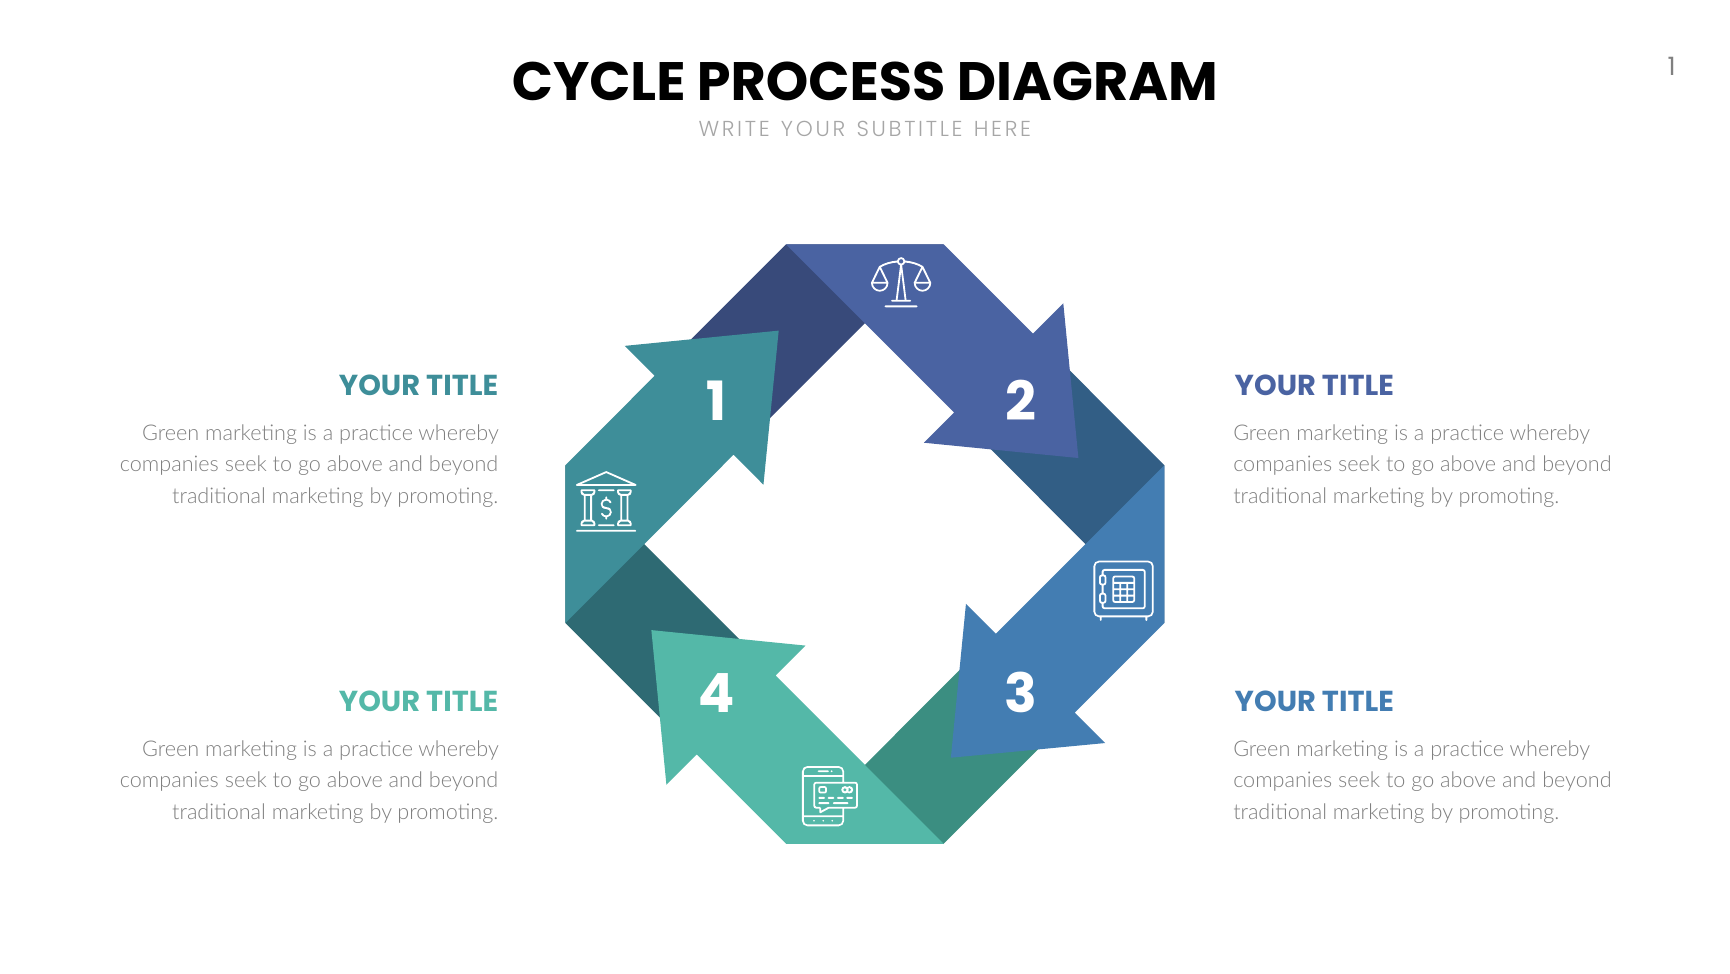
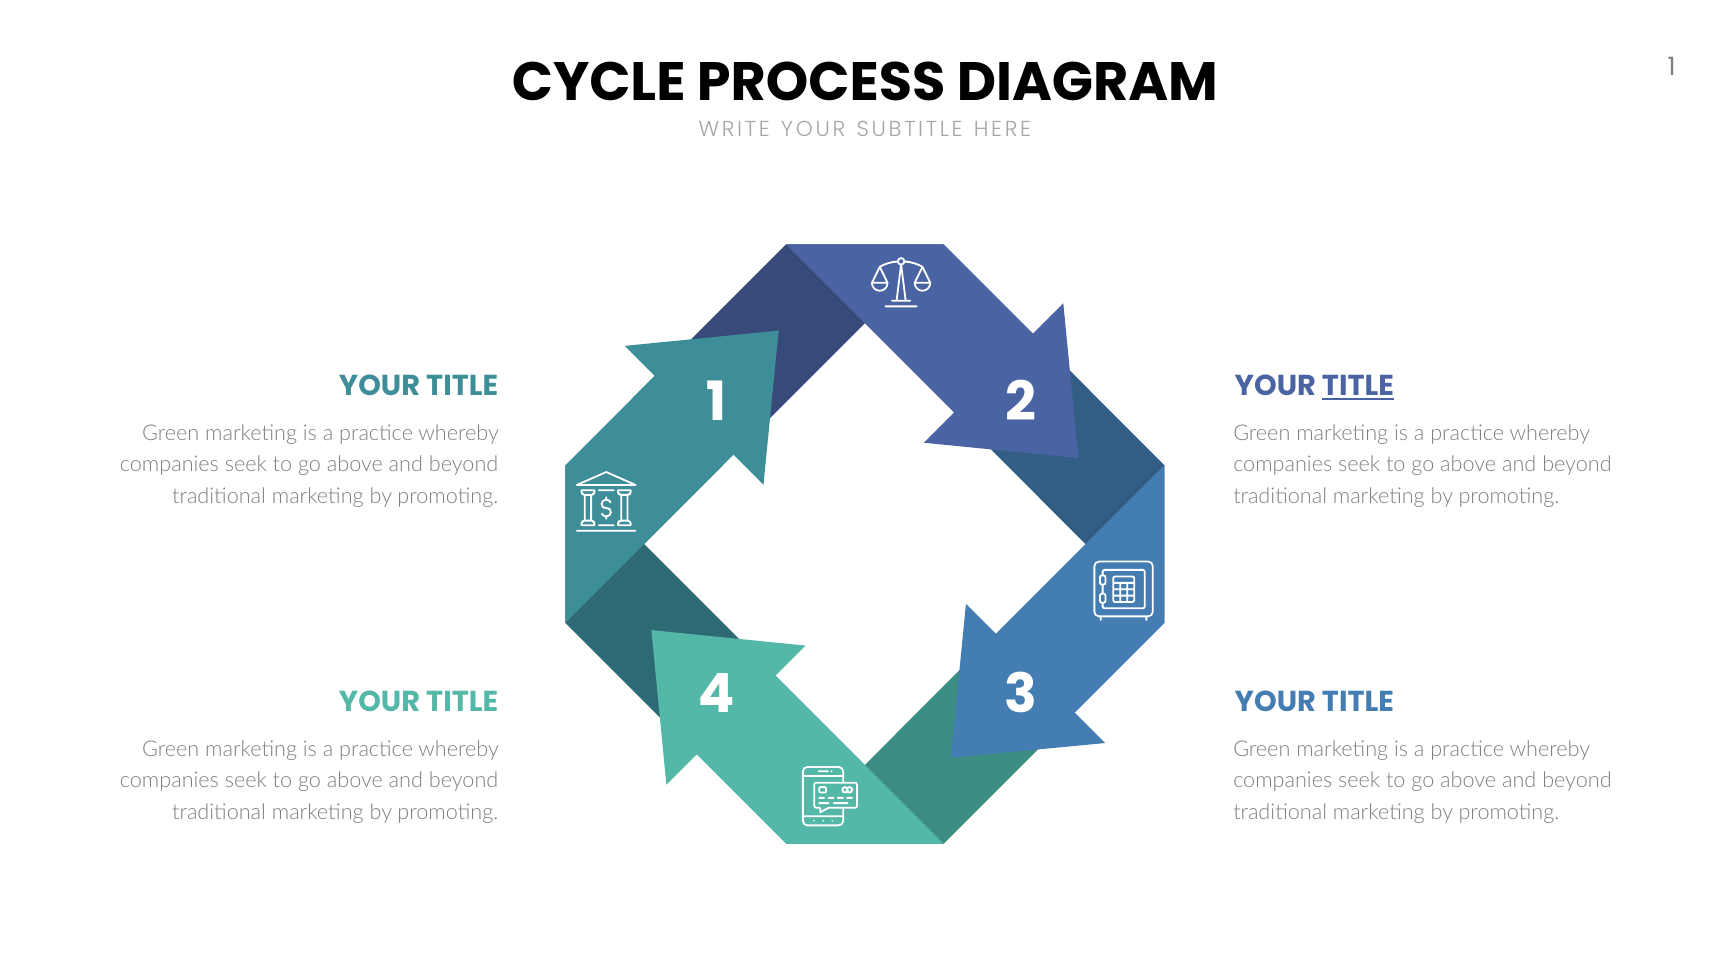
TITLE at (1358, 386) underline: none -> present
